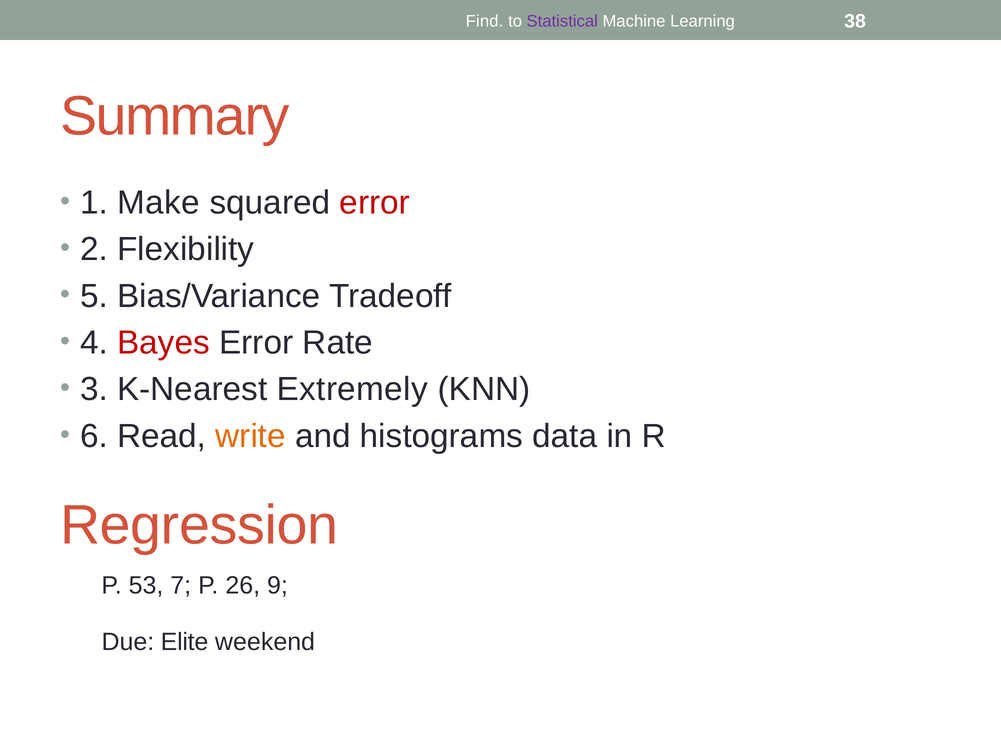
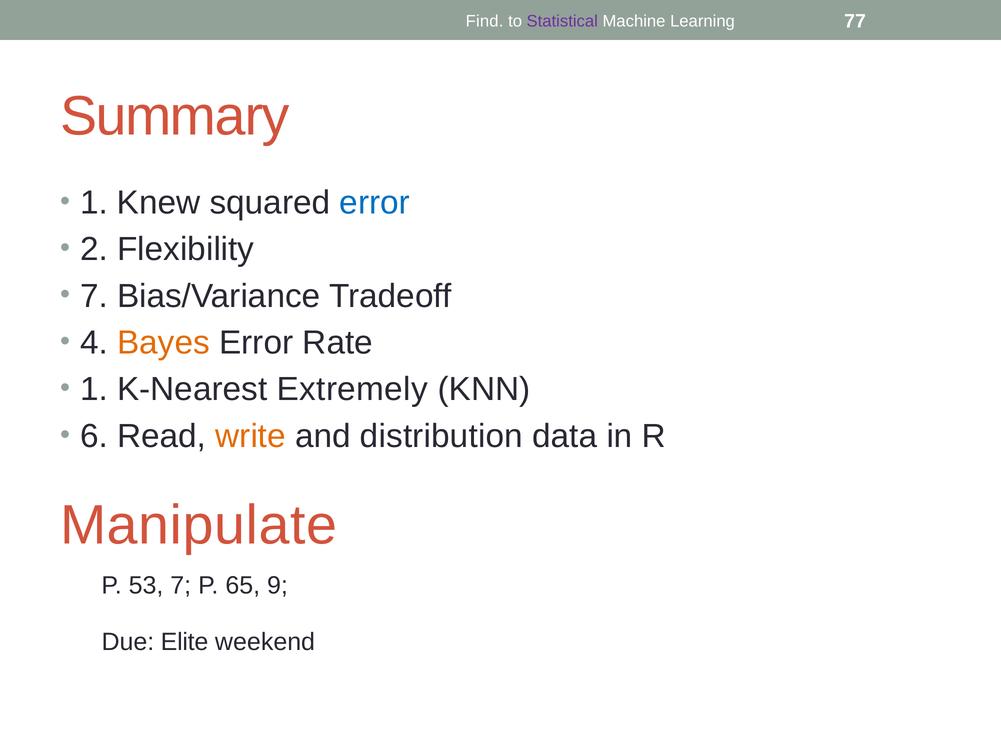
38: 38 -> 77
Make: Make -> Knew
error at (375, 203) colour: red -> blue
5 at (94, 296): 5 -> 7
Bayes colour: red -> orange
3 at (94, 389): 3 -> 1
histograms: histograms -> distribution
Regression: Regression -> Manipulate
26: 26 -> 65
